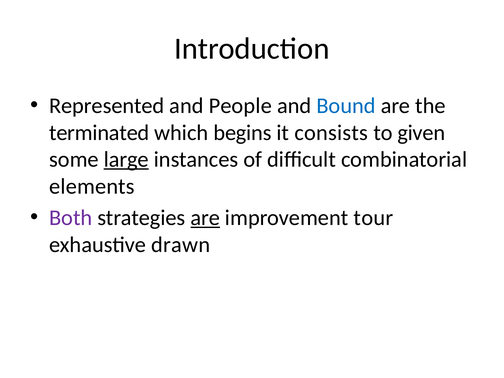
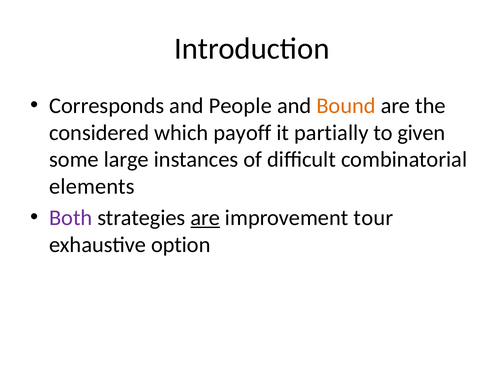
Represented: Represented -> Corresponds
Bound colour: blue -> orange
terminated: terminated -> considered
begins: begins -> payoff
consists: consists -> partially
large underline: present -> none
drawn: drawn -> option
